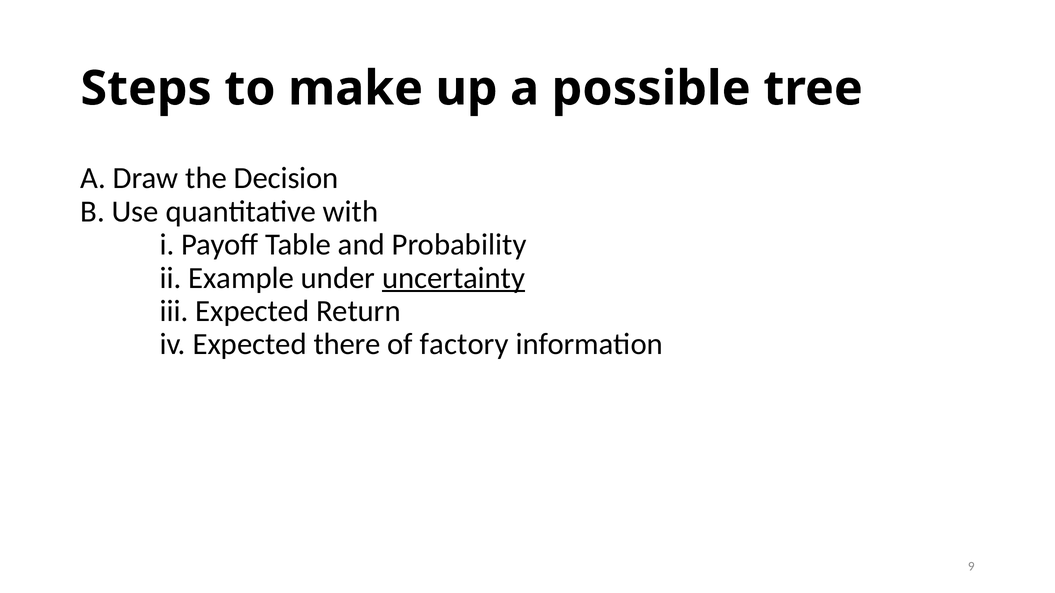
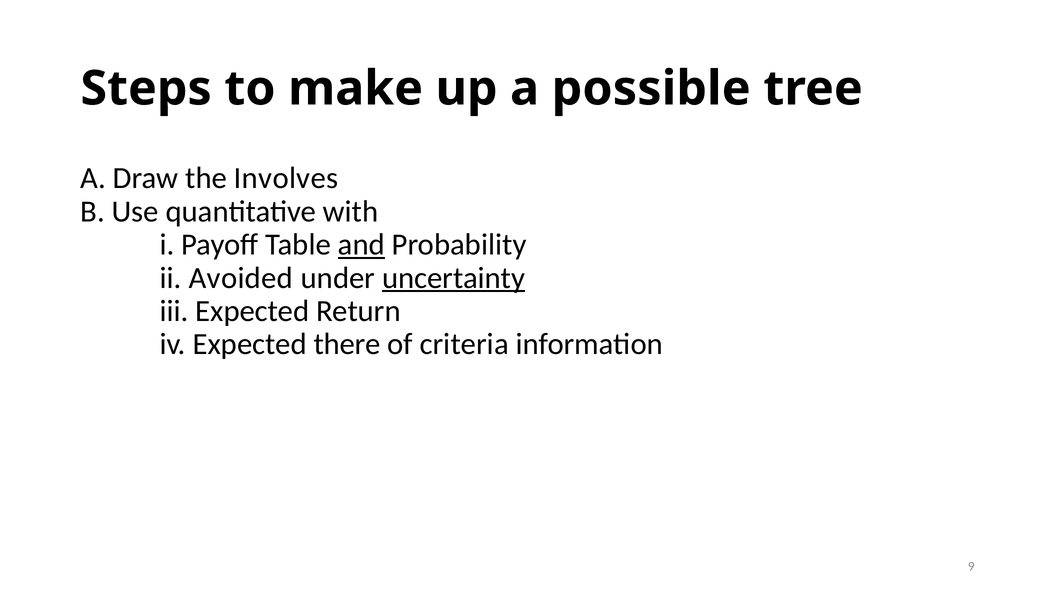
Decision: Decision -> Involves
and underline: none -> present
Example: Example -> Avoided
factory: factory -> criteria
